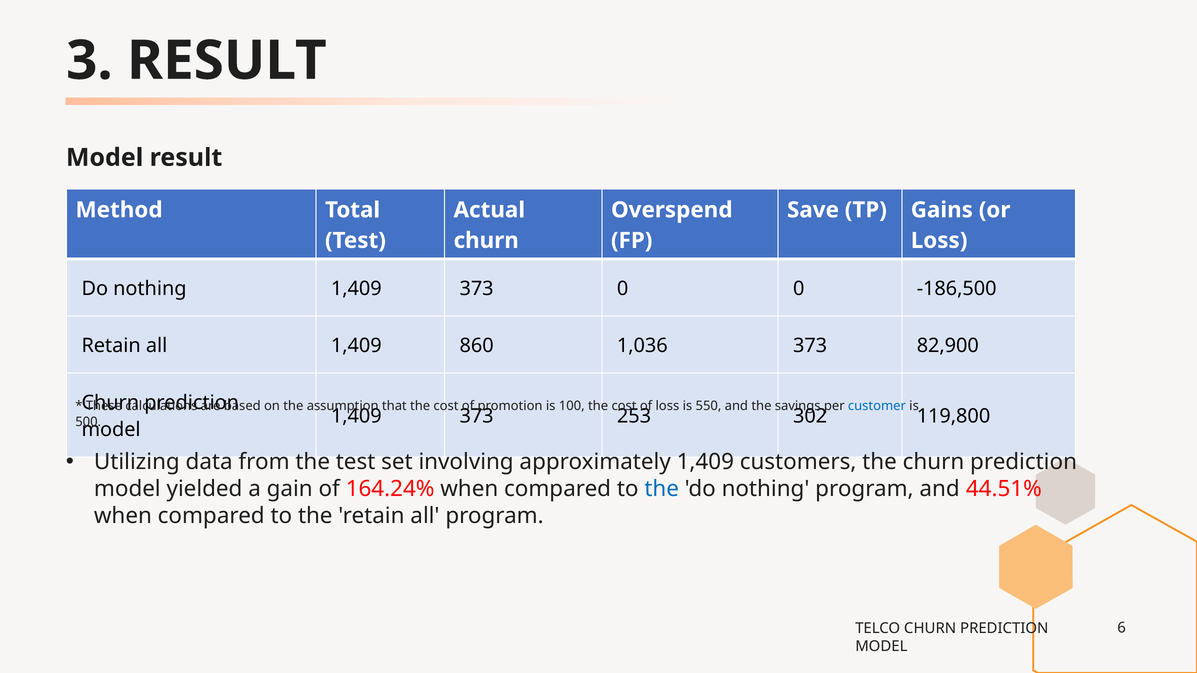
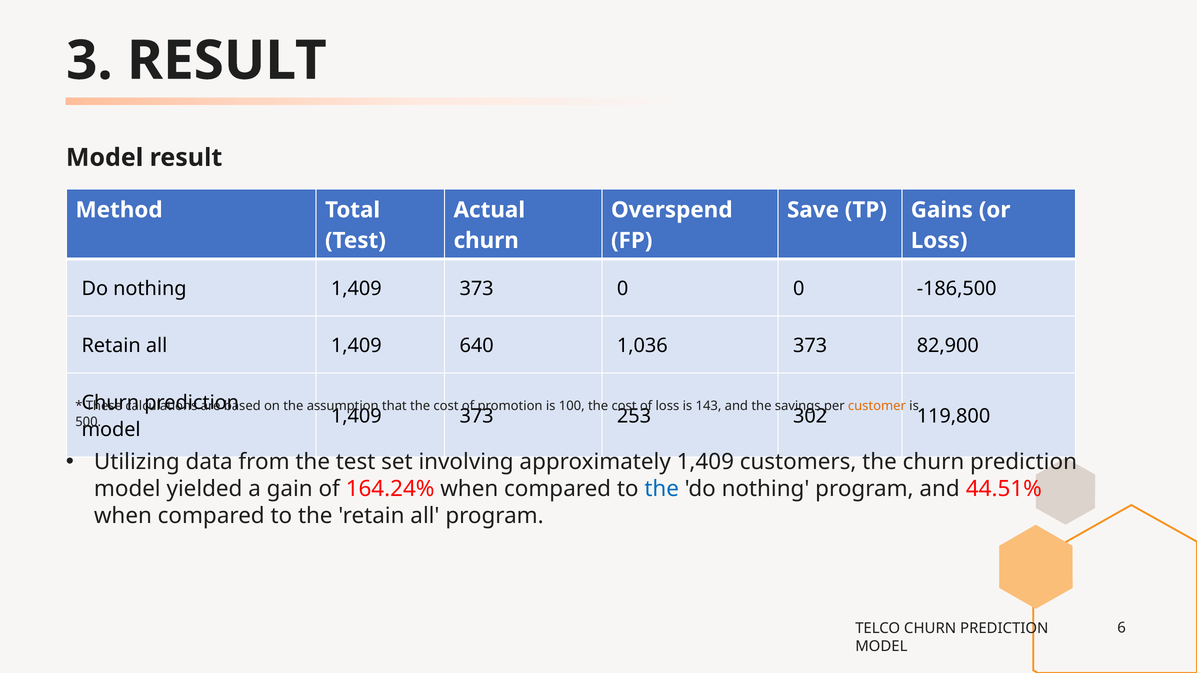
860: 860 -> 640
550: 550 -> 143
customer colour: blue -> orange
